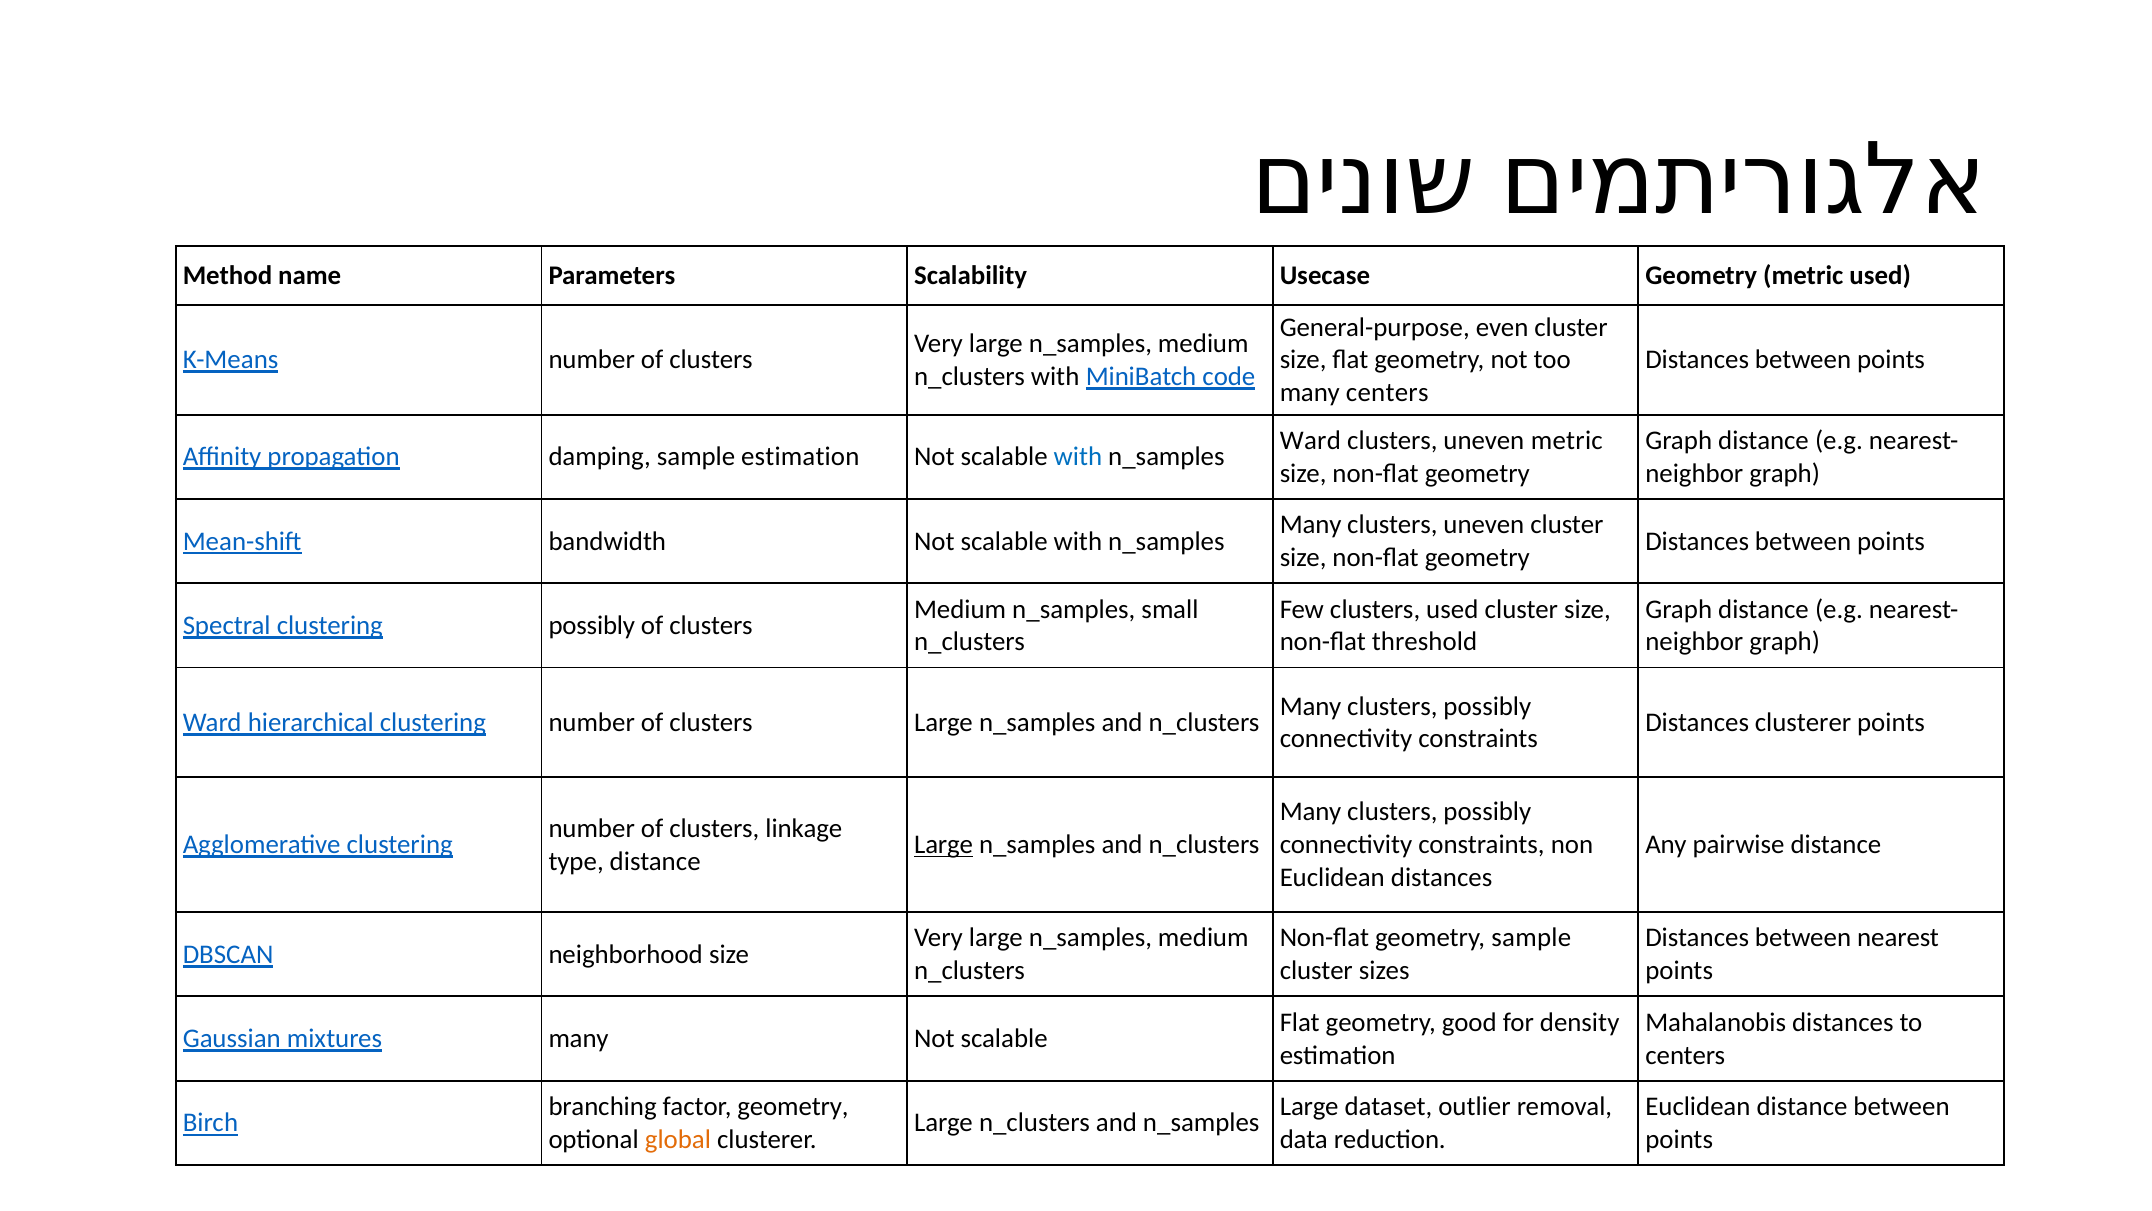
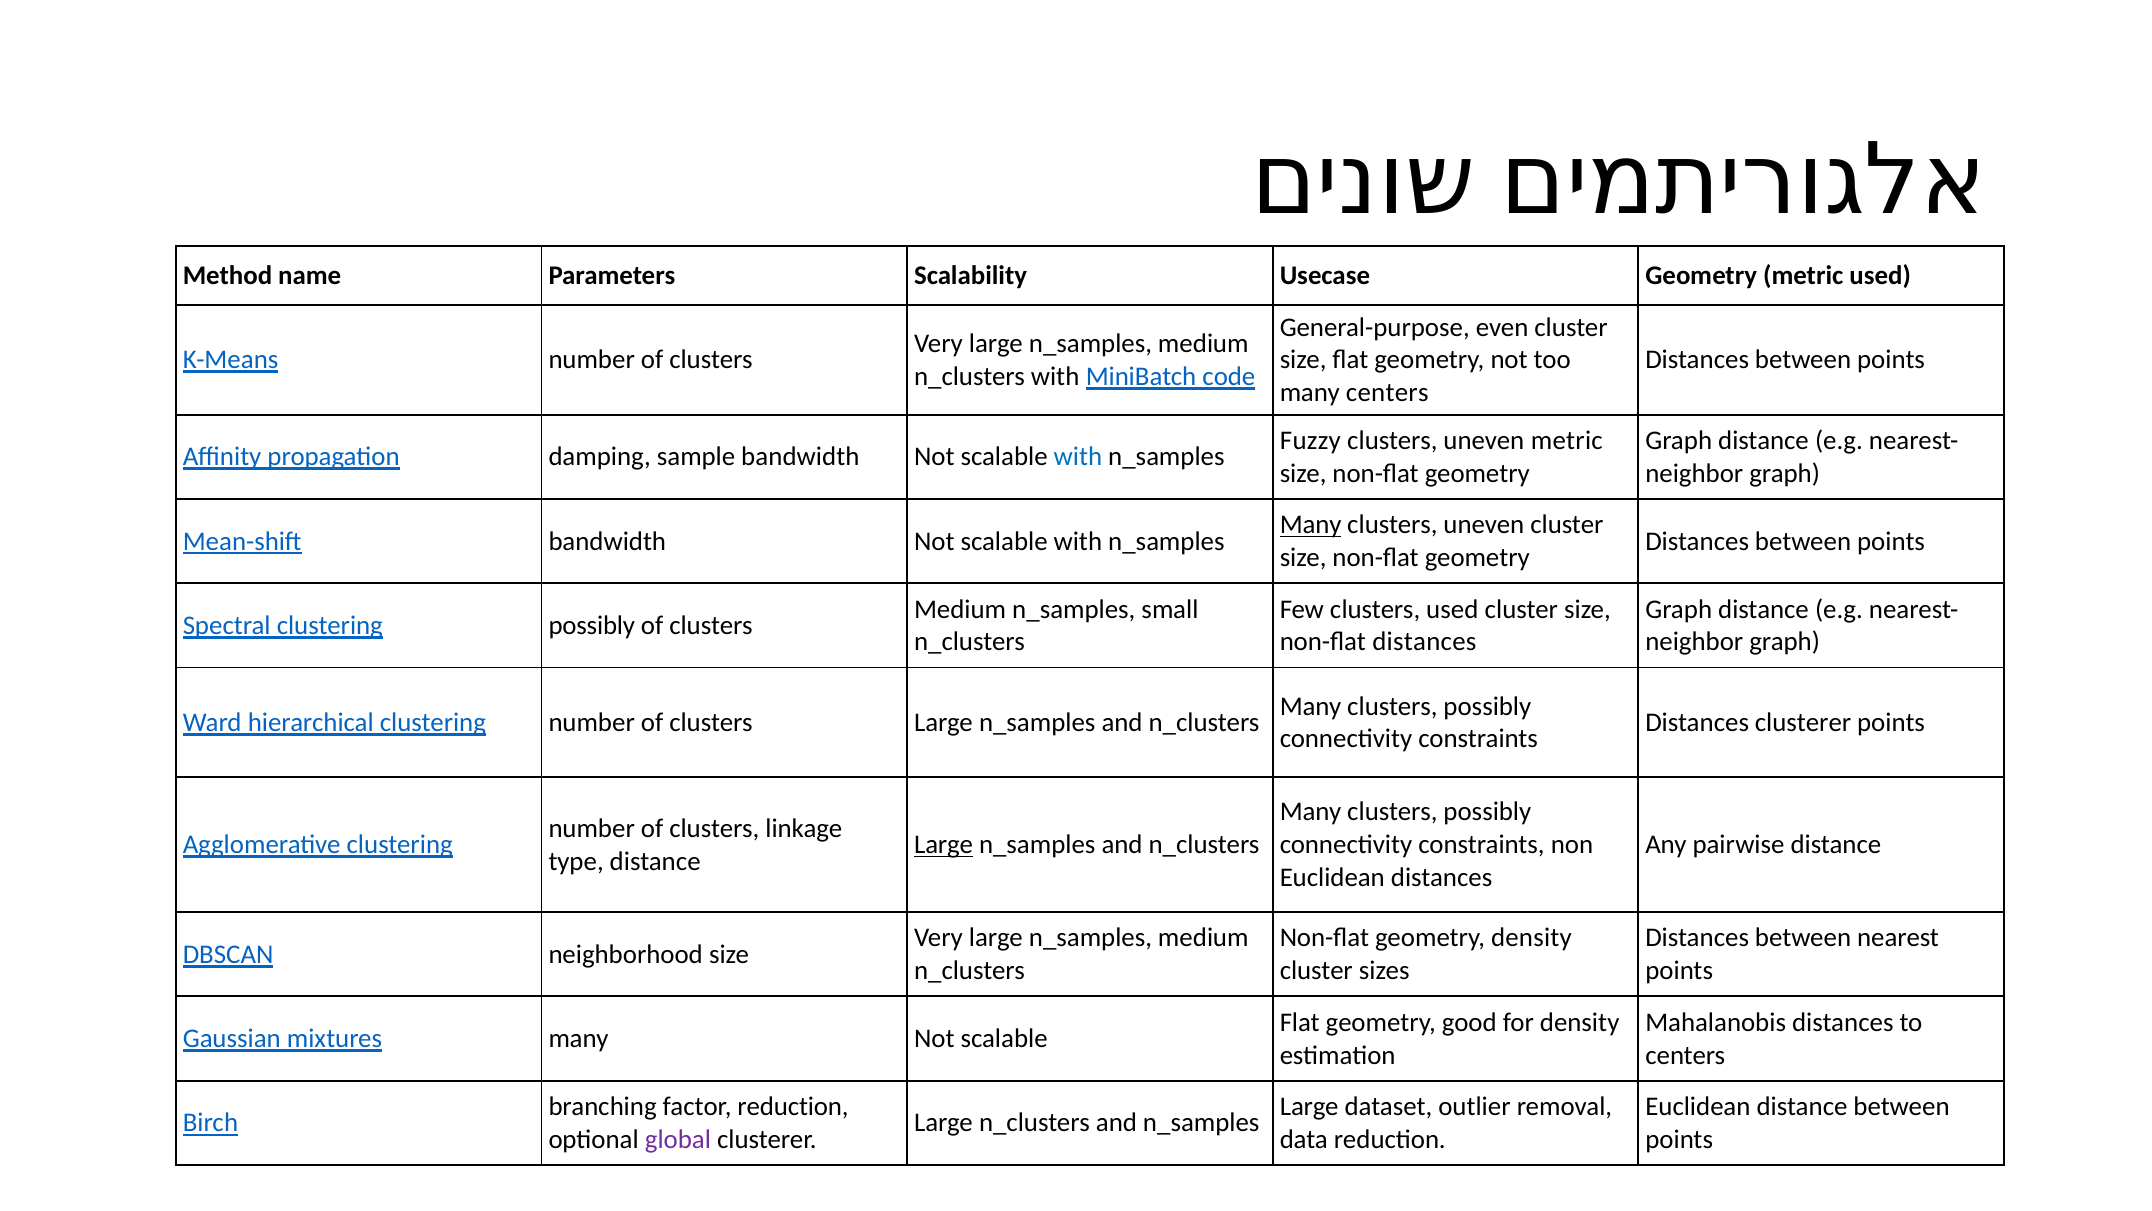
Ward at (1310, 440): Ward -> Fuzzy
sample estimation: estimation -> bandwidth
Many at (1311, 525) underline: none -> present
non-flat threshold: threshold -> distances
geometry sample: sample -> density
factor geometry: geometry -> reduction
global colour: orange -> purple
